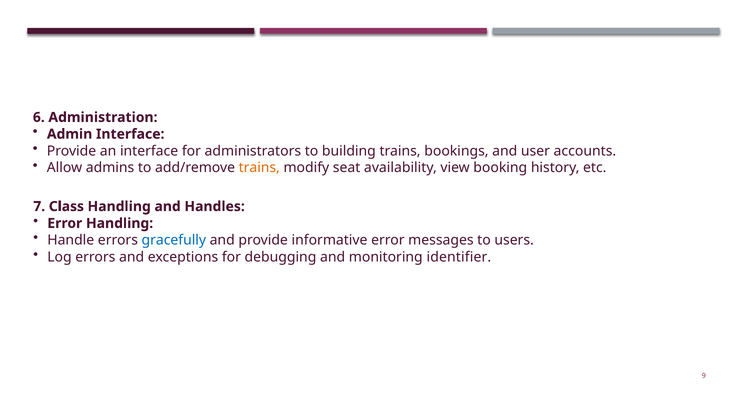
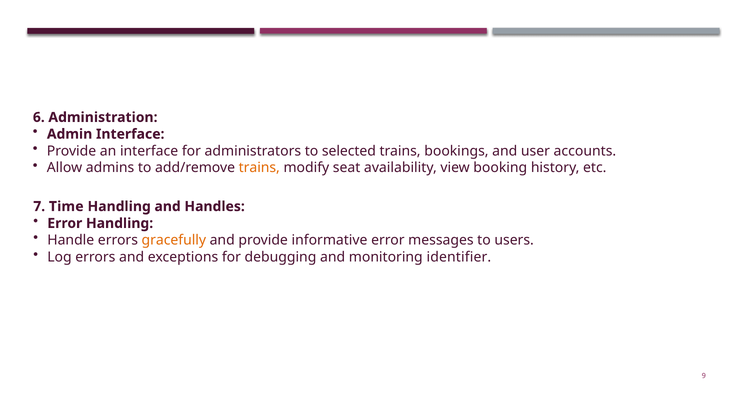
building: building -> selected
Class: Class -> Time
gracefully colour: blue -> orange
